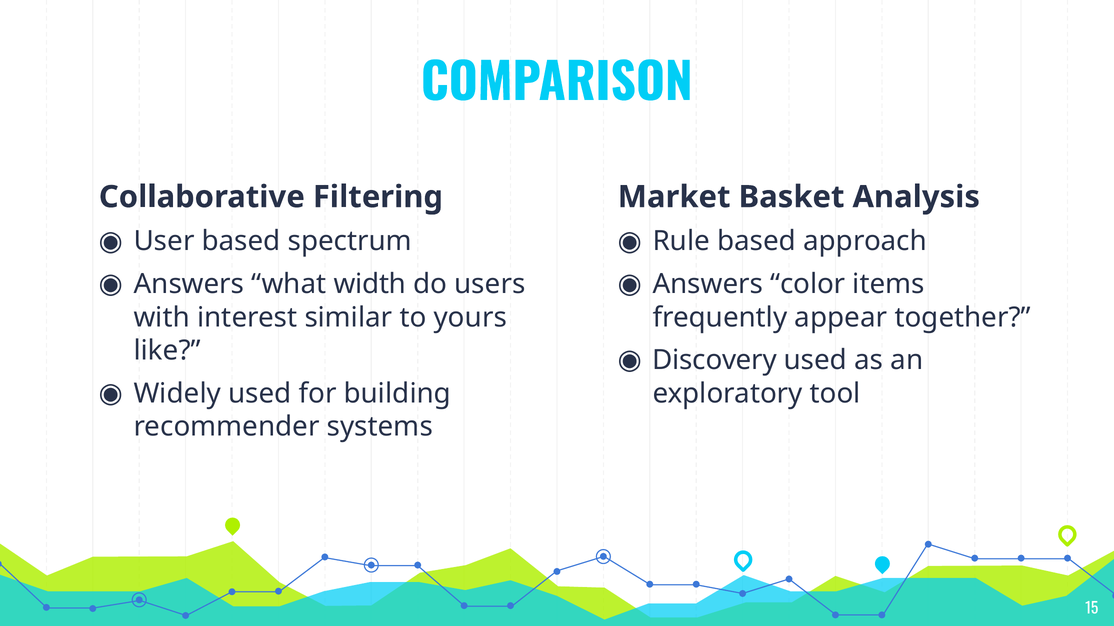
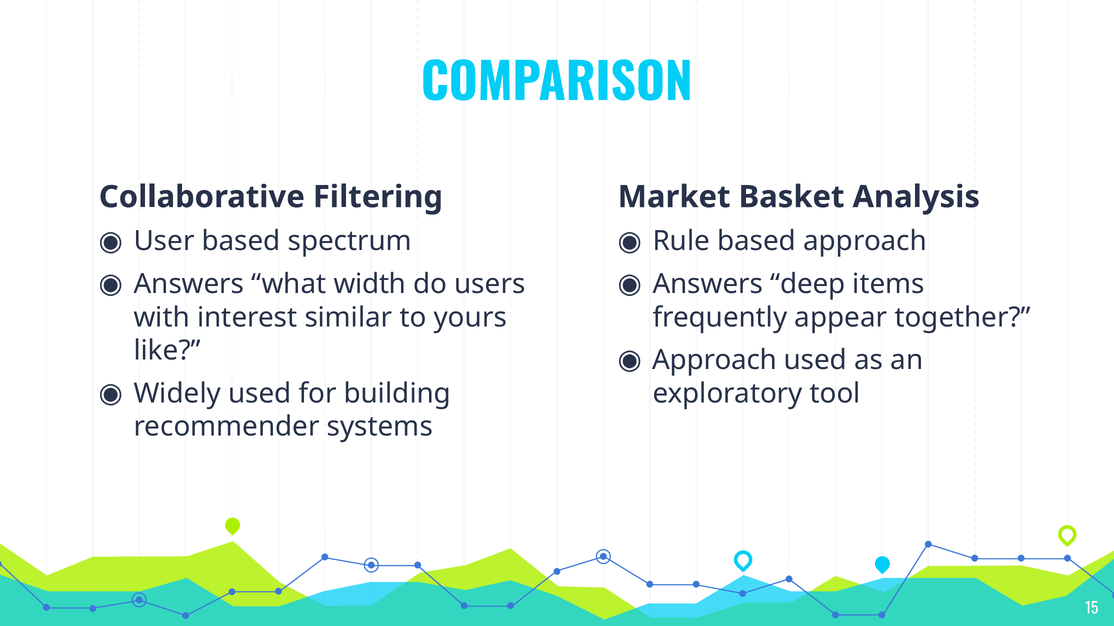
color: color -> deep
Discovery at (715, 360): Discovery -> Approach
